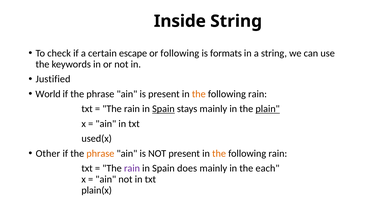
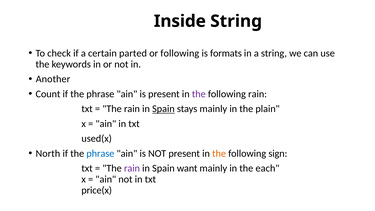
escape: escape -> parted
Justified: Justified -> Another
World: World -> Count
the at (199, 94) colour: orange -> purple
plain underline: present -> none
Other: Other -> North
phrase at (100, 153) colour: orange -> blue
rain at (278, 153): rain -> sign
does: does -> want
plain(x: plain(x -> price(x
